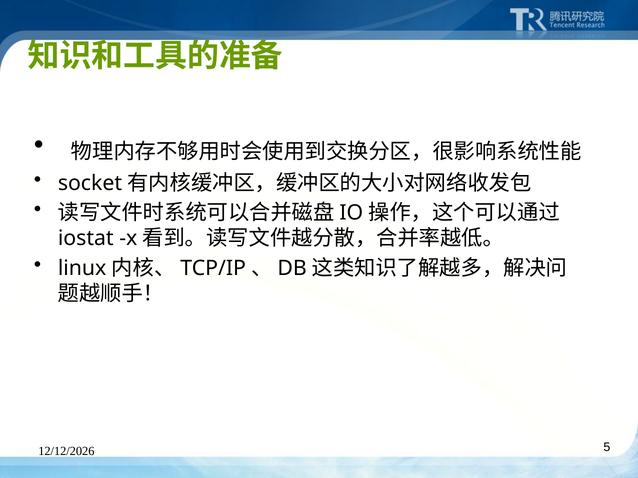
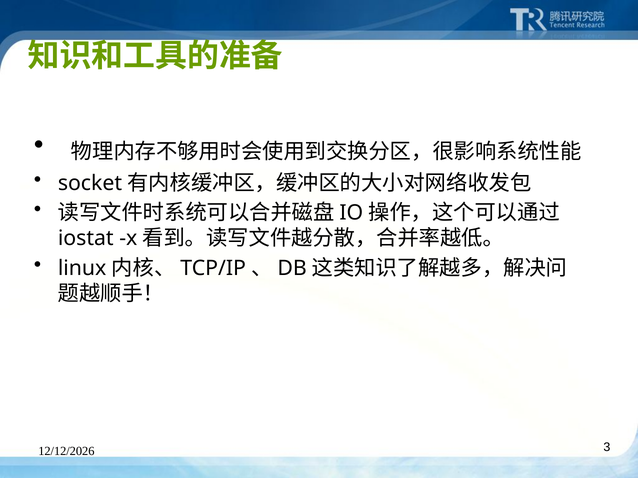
5: 5 -> 3
